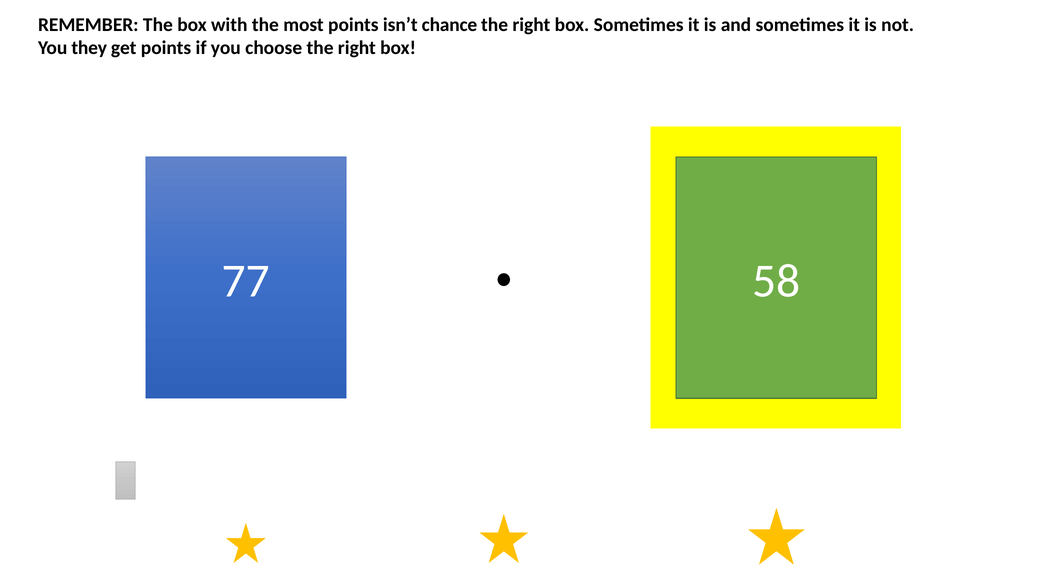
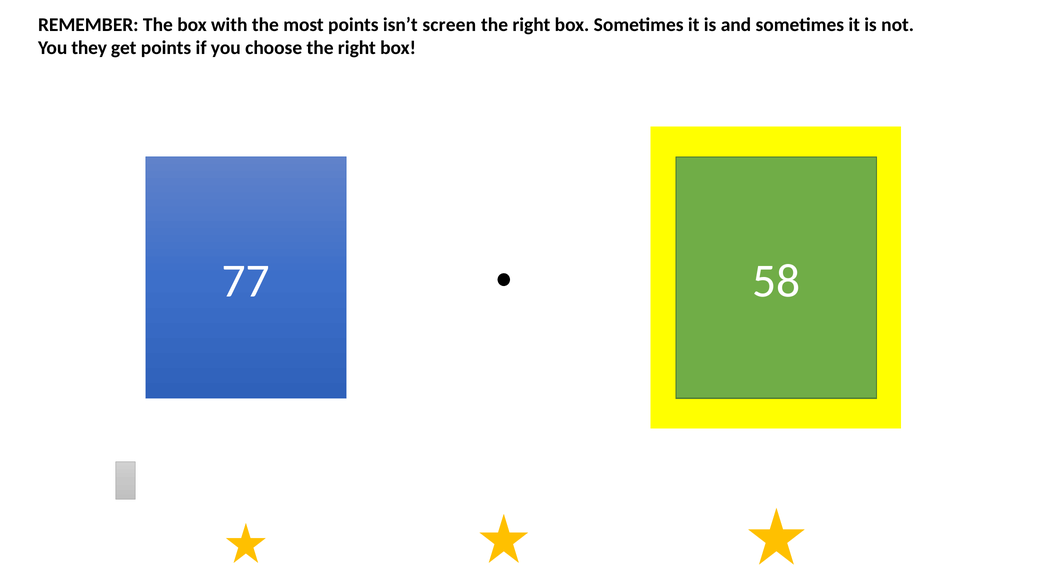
chance: chance -> screen
